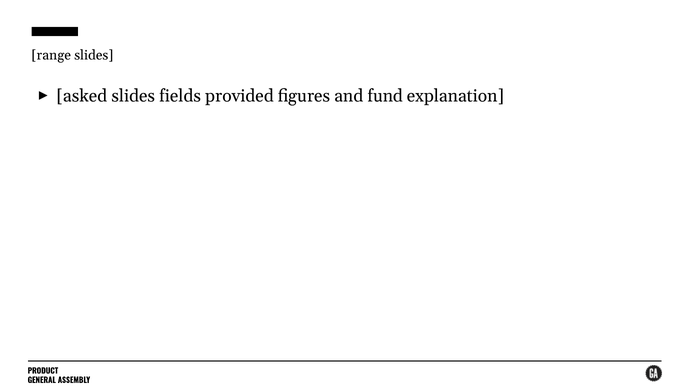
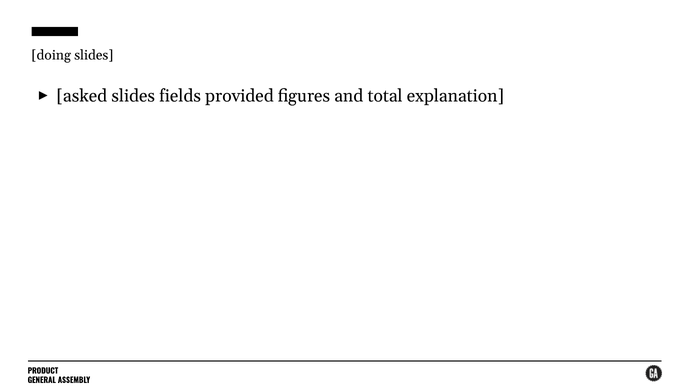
range: range -> doing
fund: fund -> total
